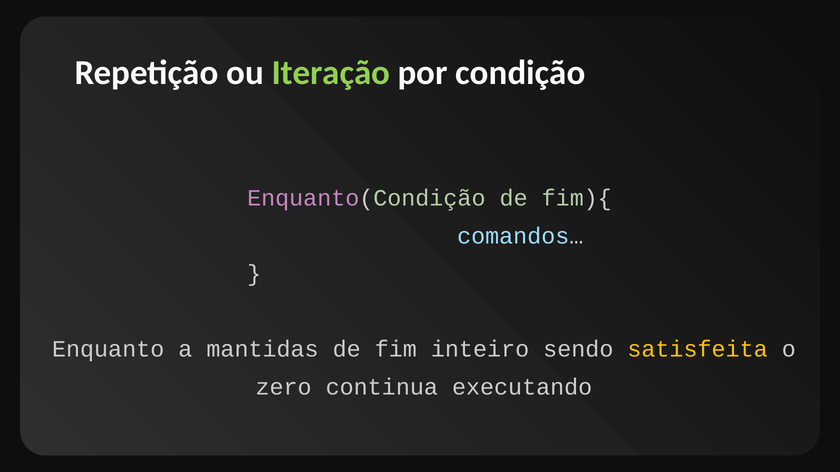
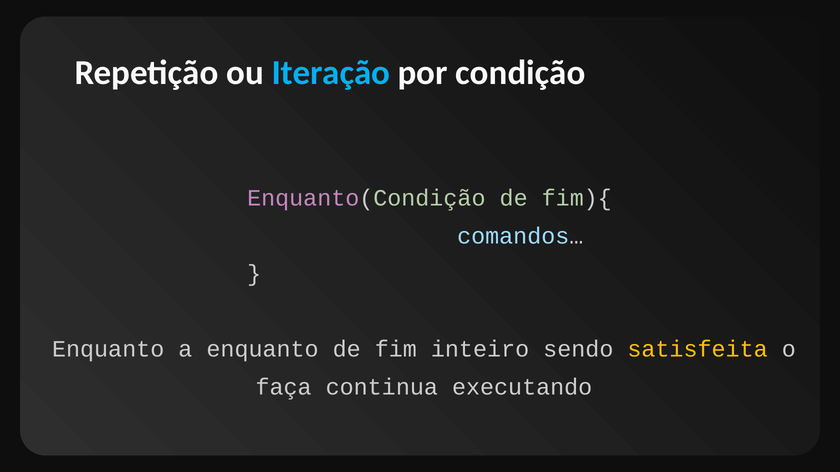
Iteração colour: light green -> light blue
a mantidas: mantidas -> enquanto
zero: zero -> faça
